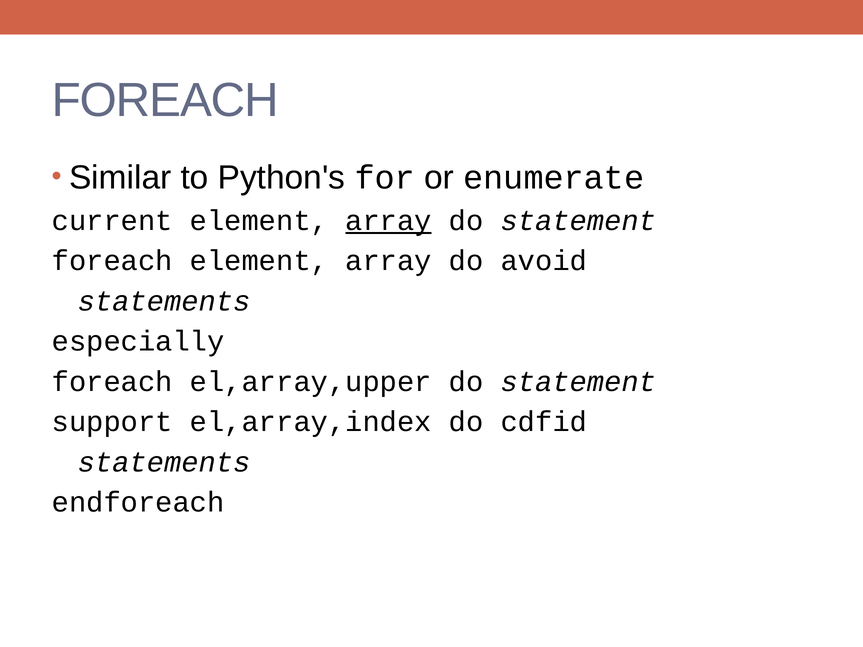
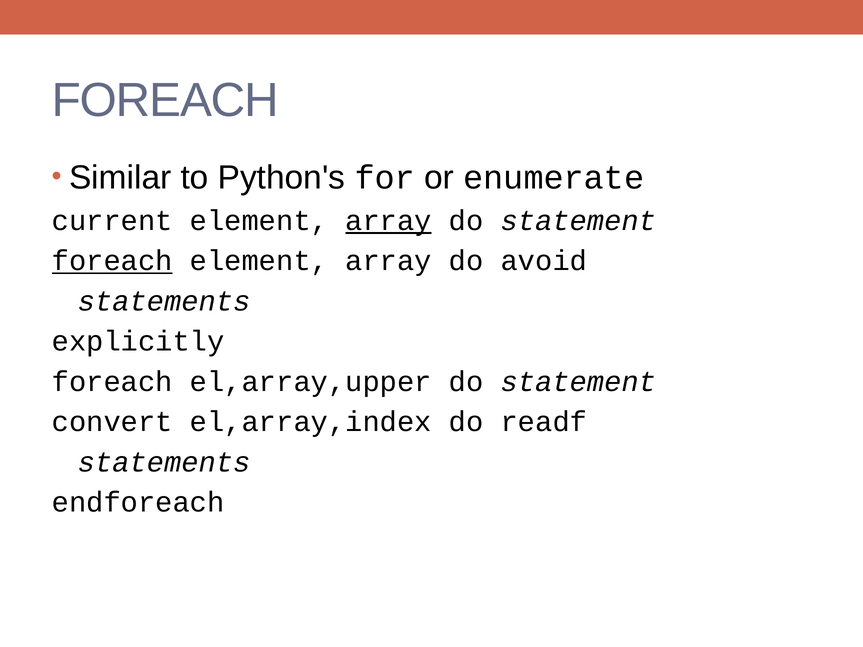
foreach at (112, 261) underline: none -> present
especially: especially -> explicitly
support: support -> convert
cdfid: cdfid -> readf
